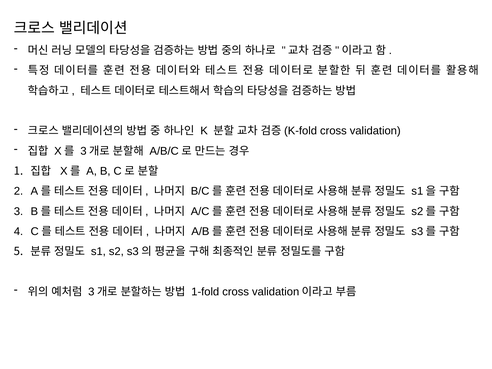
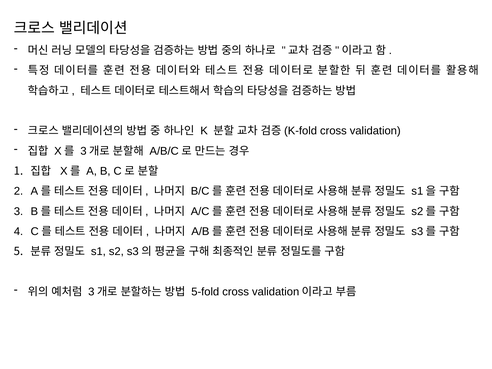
1-fold: 1-fold -> 5-fold
